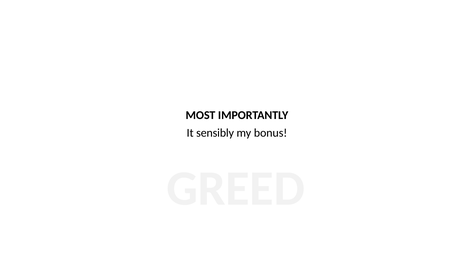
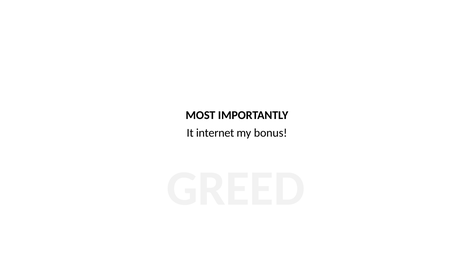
sensibly: sensibly -> internet
